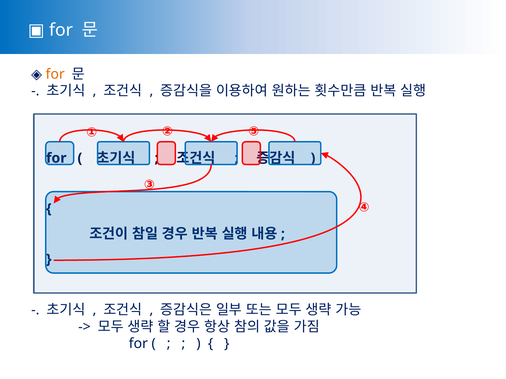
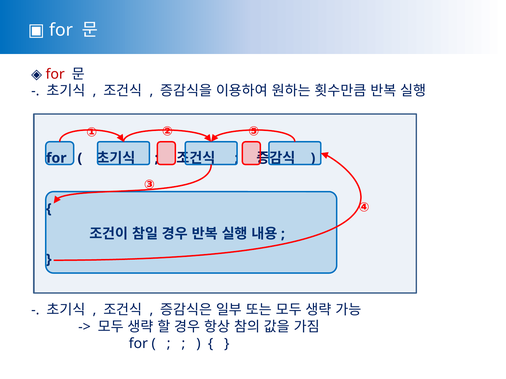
for at (55, 74) colour: orange -> red
